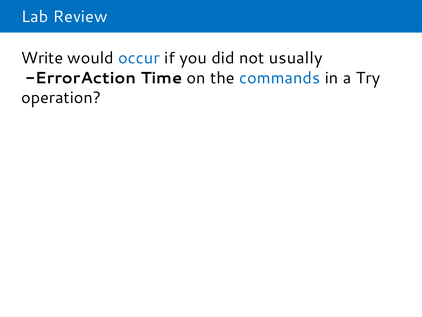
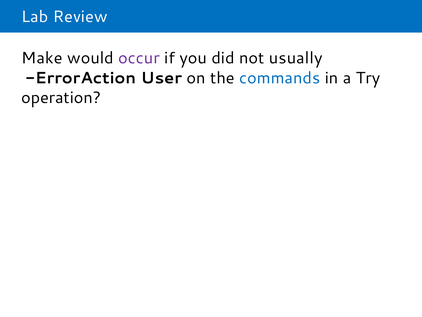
Write: Write -> Make
occur colour: blue -> purple
Time: Time -> User
